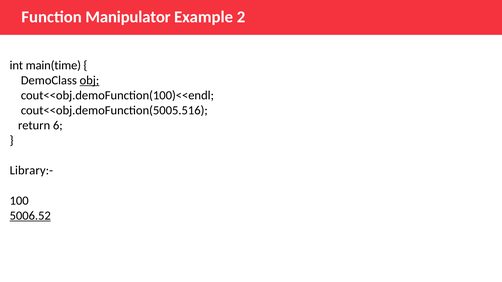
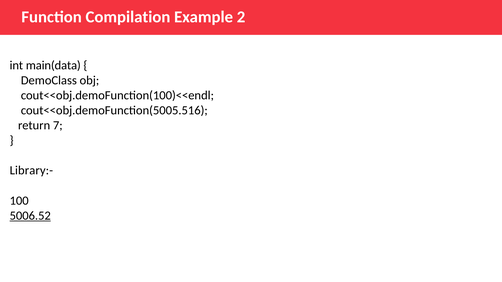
Manipulator: Manipulator -> Compilation
main(time: main(time -> main(data
obj underline: present -> none
6: 6 -> 7
